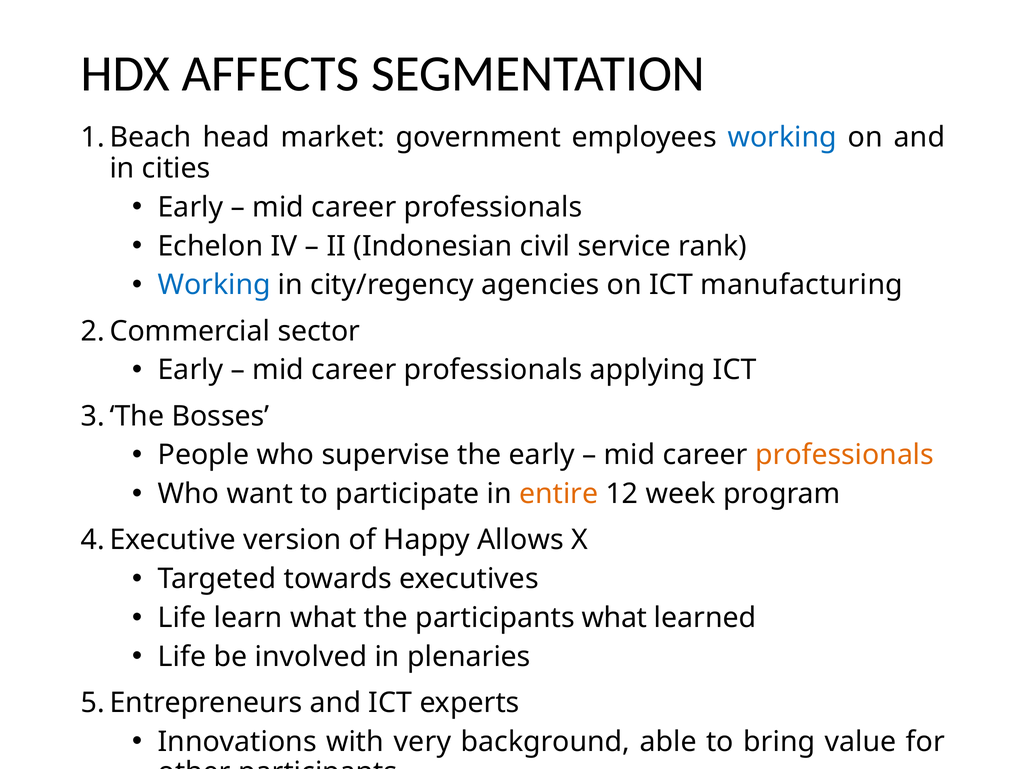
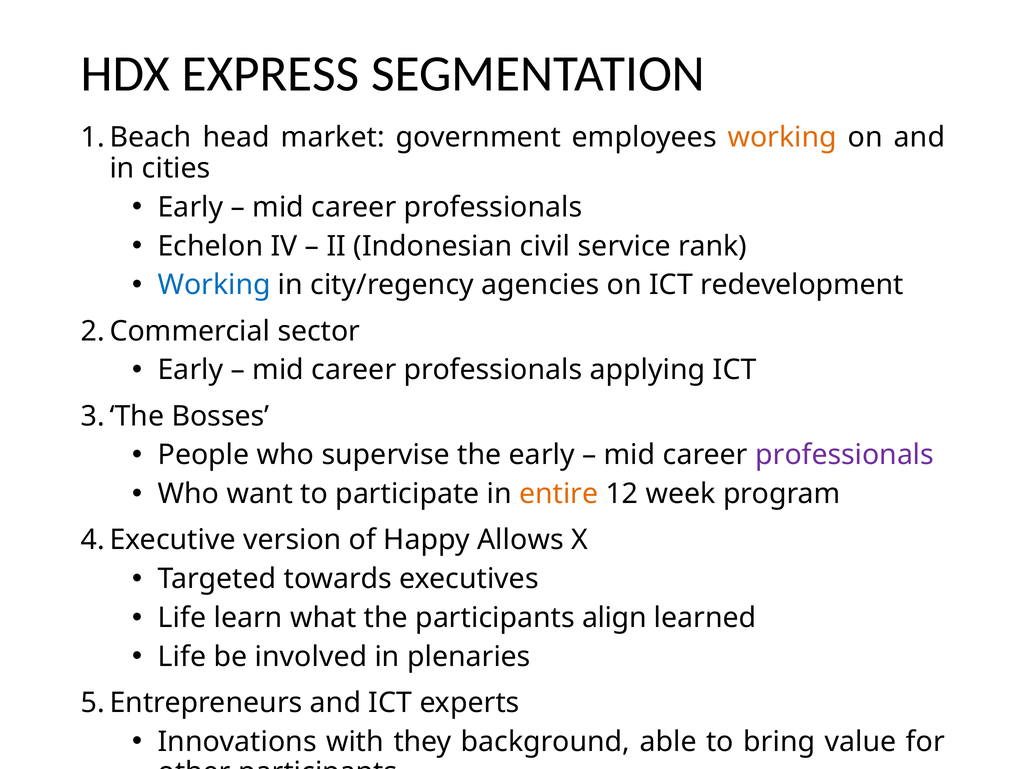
AFFECTS: AFFECTS -> EXPRESS
working at (782, 138) colour: blue -> orange
manufacturing: manufacturing -> redevelopment
professionals at (845, 455) colour: orange -> purple
participants what: what -> align
very: very -> they
